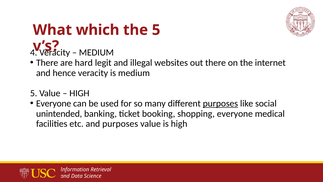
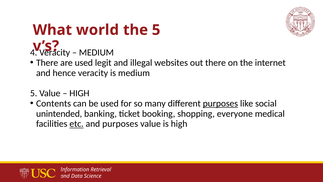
which: which -> world
are hard: hard -> used
Everyone at (54, 103): Everyone -> Contents
etc underline: none -> present
